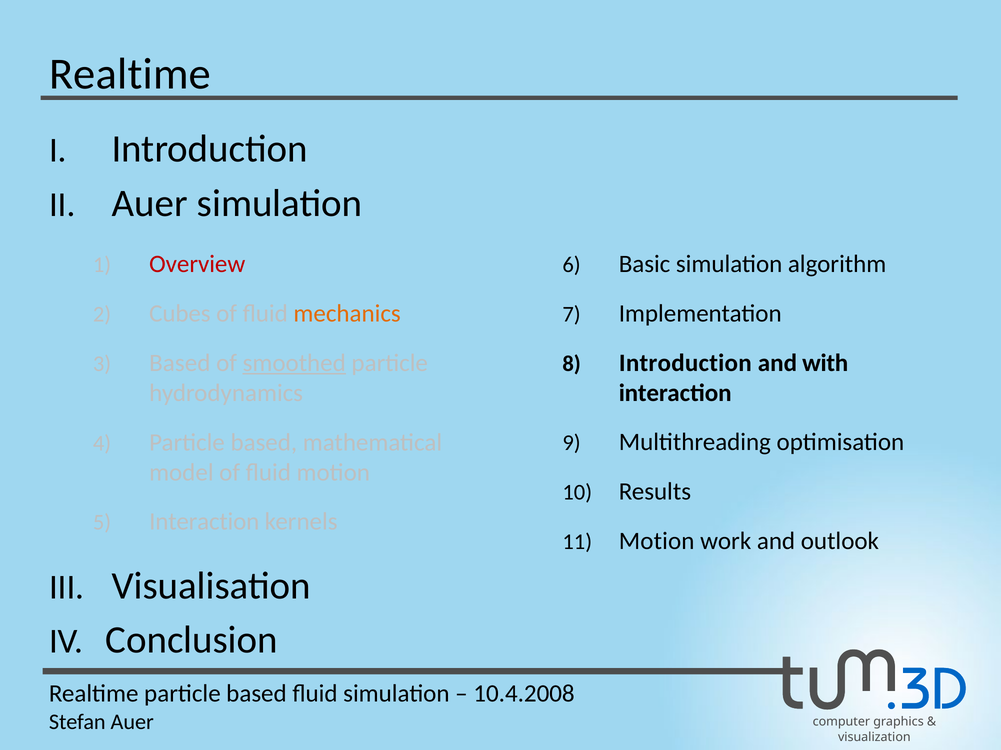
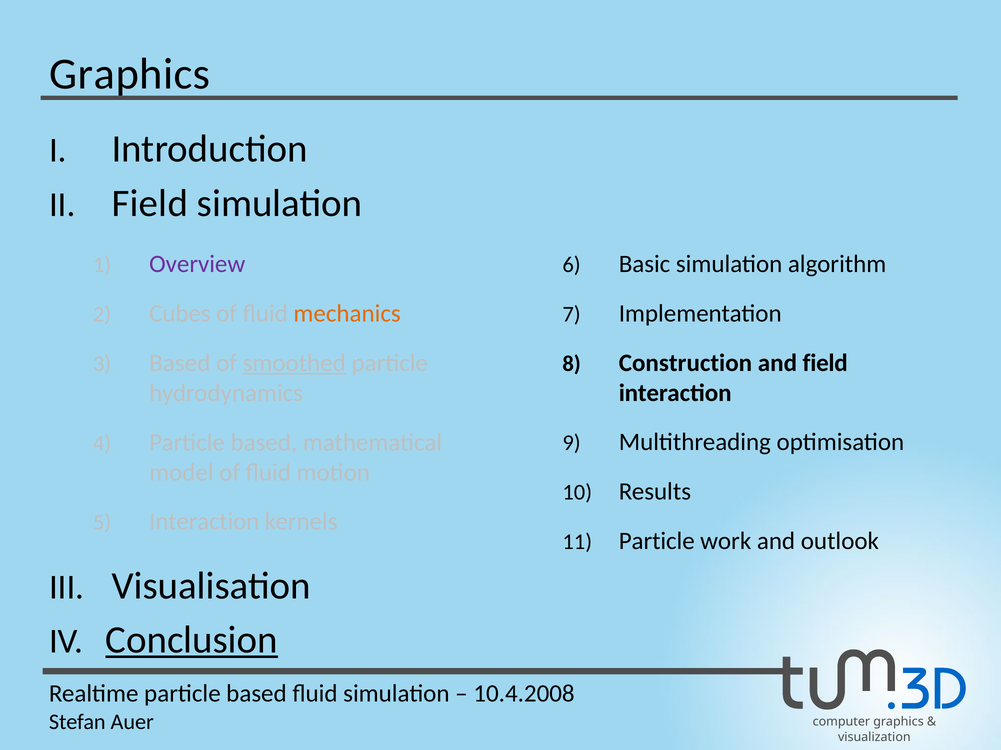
Realtime at (130, 74): Realtime -> Graphics
Auer at (150, 204): Auer -> Field
Overview colour: red -> purple
Introduction at (685, 363): Introduction -> Construction
and with: with -> field
Motion at (657, 542): Motion -> Particle
Conclusion underline: none -> present
